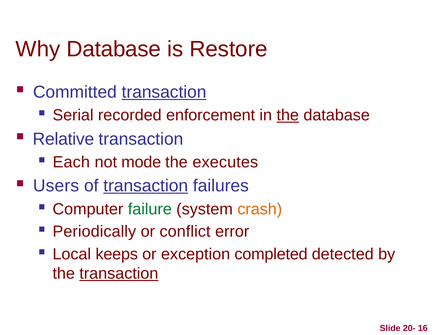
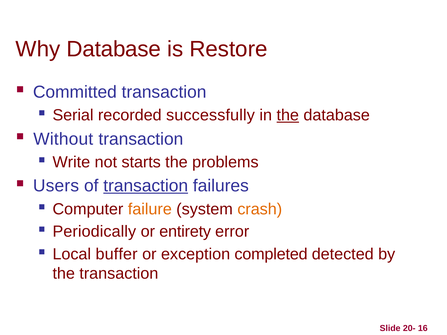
transaction at (164, 92) underline: present -> none
enforcement: enforcement -> successfully
Relative: Relative -> Without
Each: Each -> Write
mode: mode -> starts
executes: executes -> problems
failure colour: green -> orange
conflict: conflict -> entirety
keeps: keeps -> buffer
transaction at (119, 274) underline: present -> none
